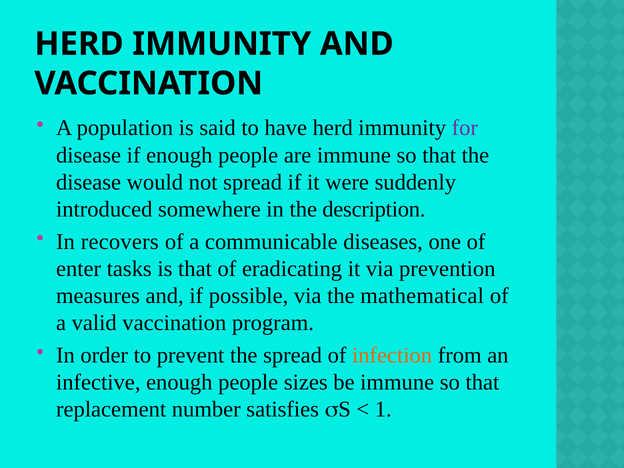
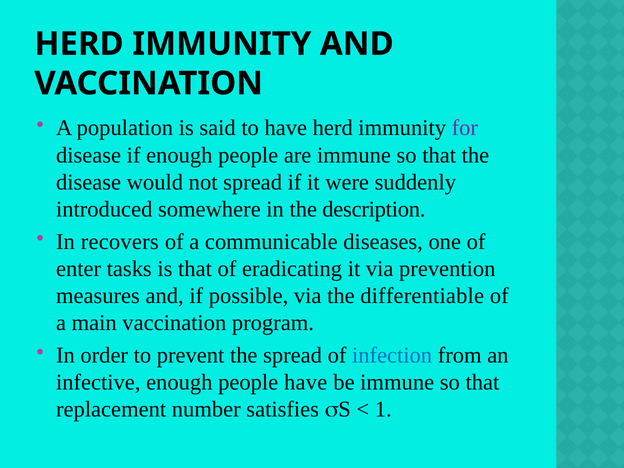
mathematical: mathematical -> differentiable
valid: valid -> main
infection colour: orange -> blue
people sizes: sizes -> have
